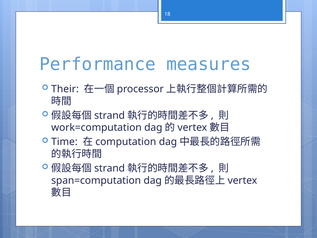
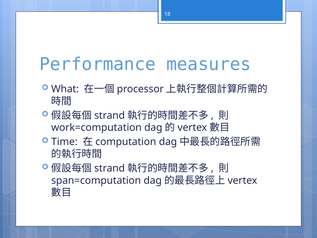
Their: Their -> What
